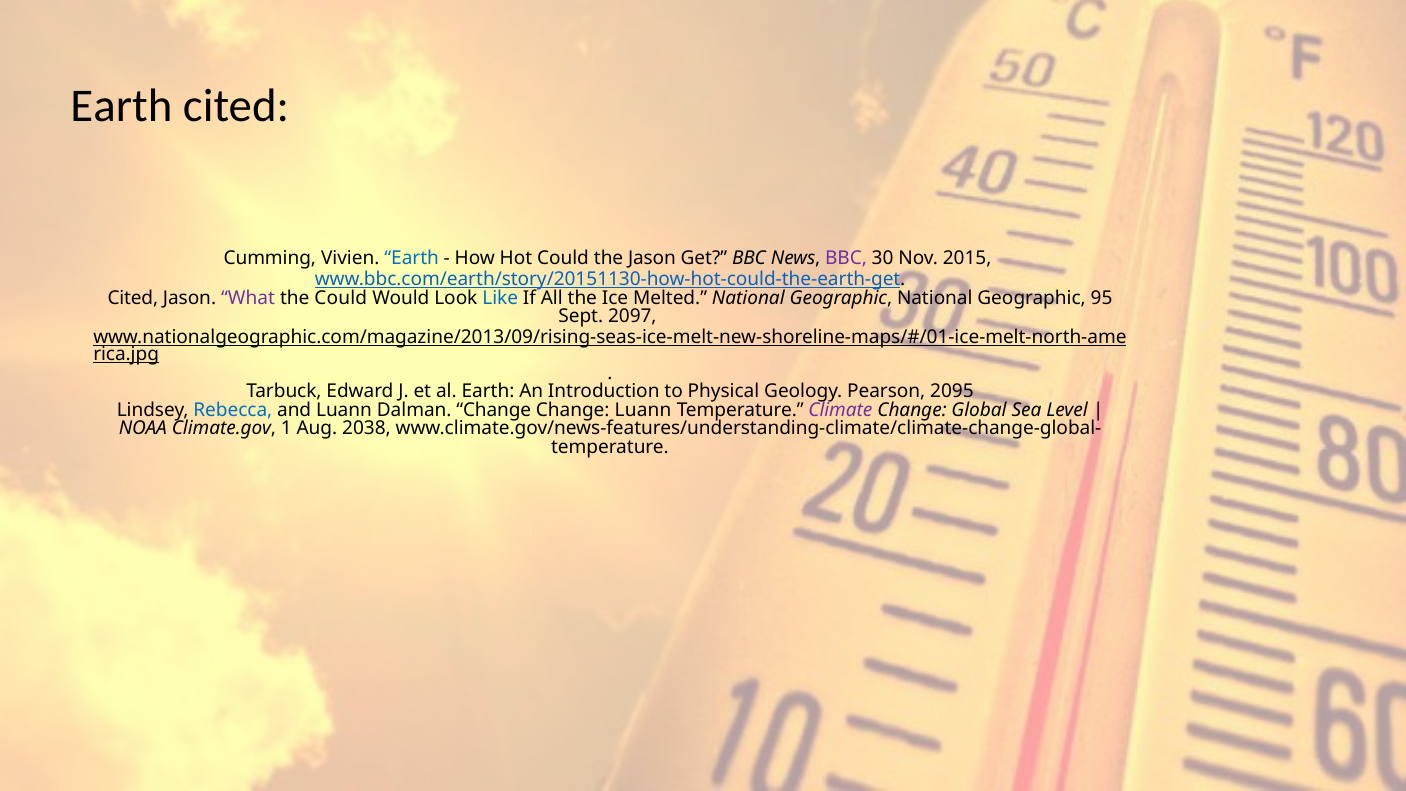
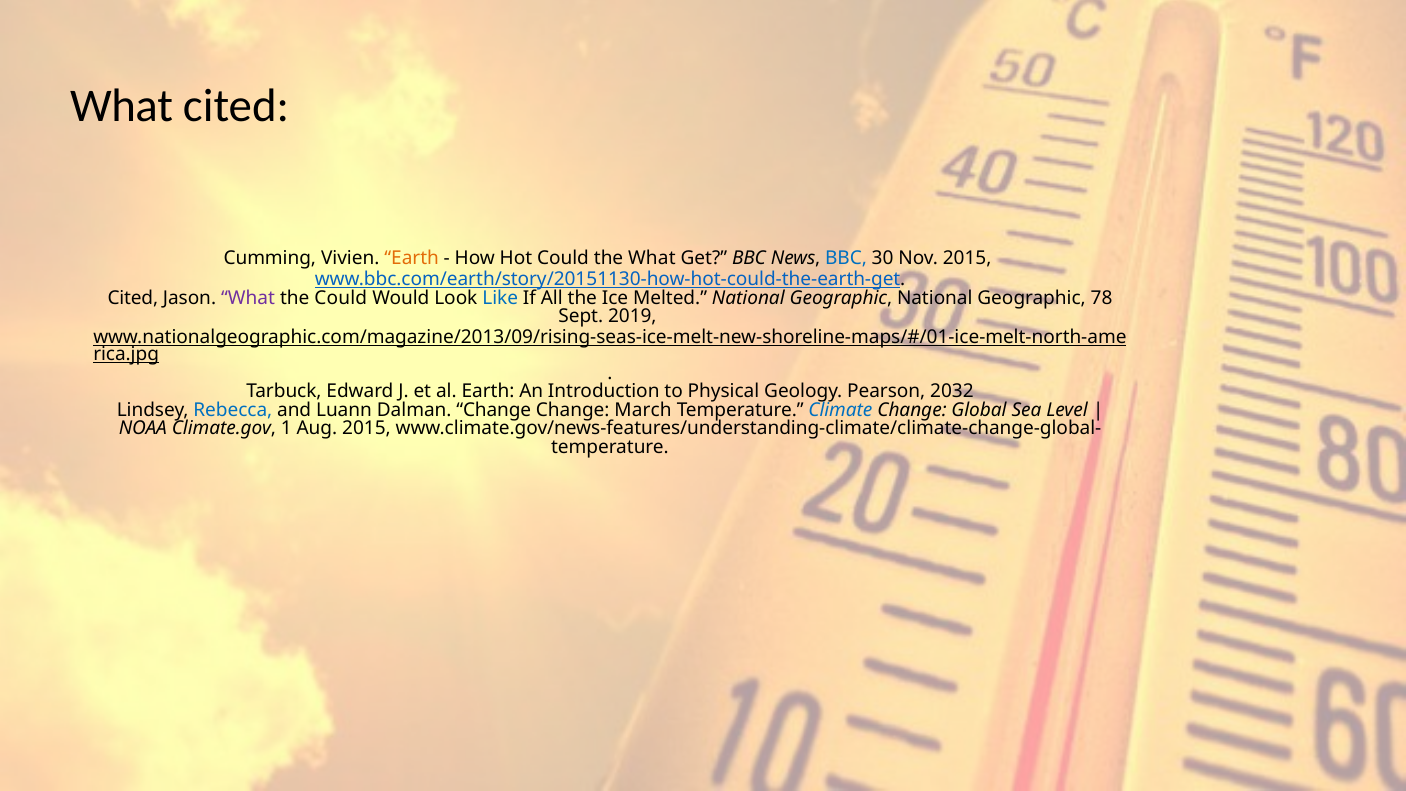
Earth at (121, 106): Earth -> What
Earth at (412, 259) colour: blue -> orange
the Jason: Jason -> What
BBC at (846, 259) colour: purple -> blue
95: 95 -> 78
2097: 2097 -> 2019
2095: 2095 -> 2032
Change Luann: Luann -> March
Climate colour: purple -> blue
Aug 2038: 2038 -> 2015
